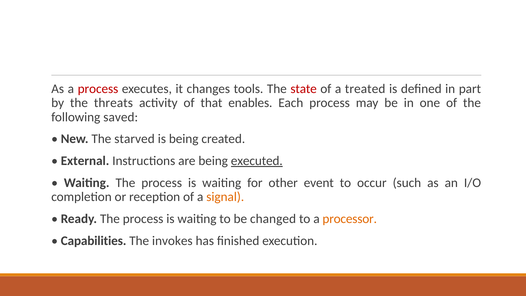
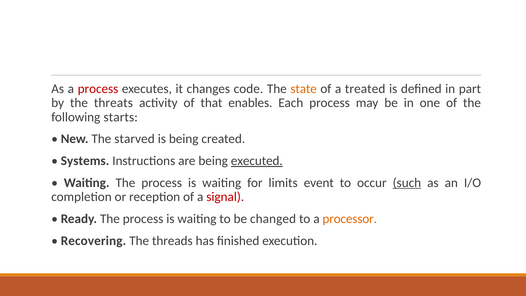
tools: tools -> code
state colour: red -> orange
saved: saved -> starts
External: External -> Systems
other: other -> limits
such underline: none -> present
signal colour: orange -> red
Capabilities: Capabilities -> Recovering
invokes: invokes -> threads
